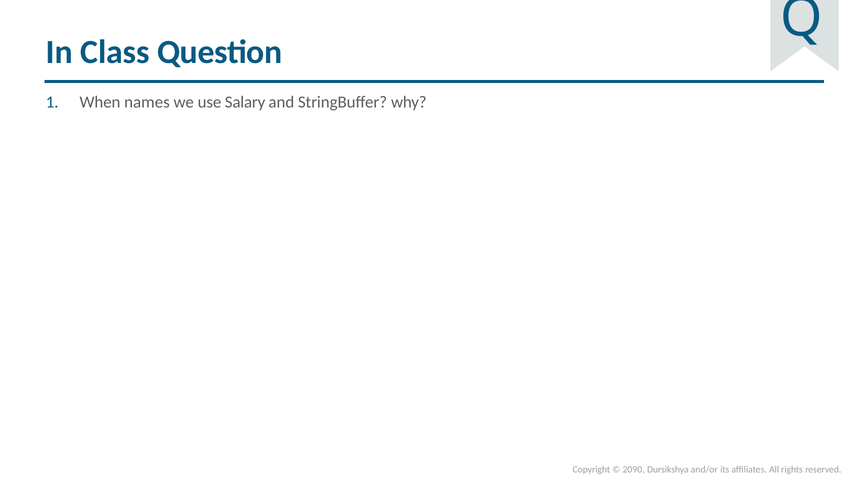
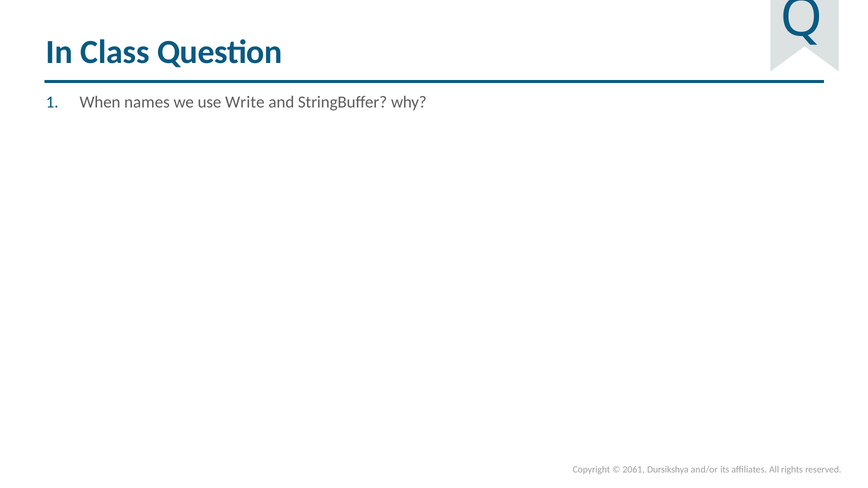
Salary: Salary -> Write
2090: 2090 -> 2061
